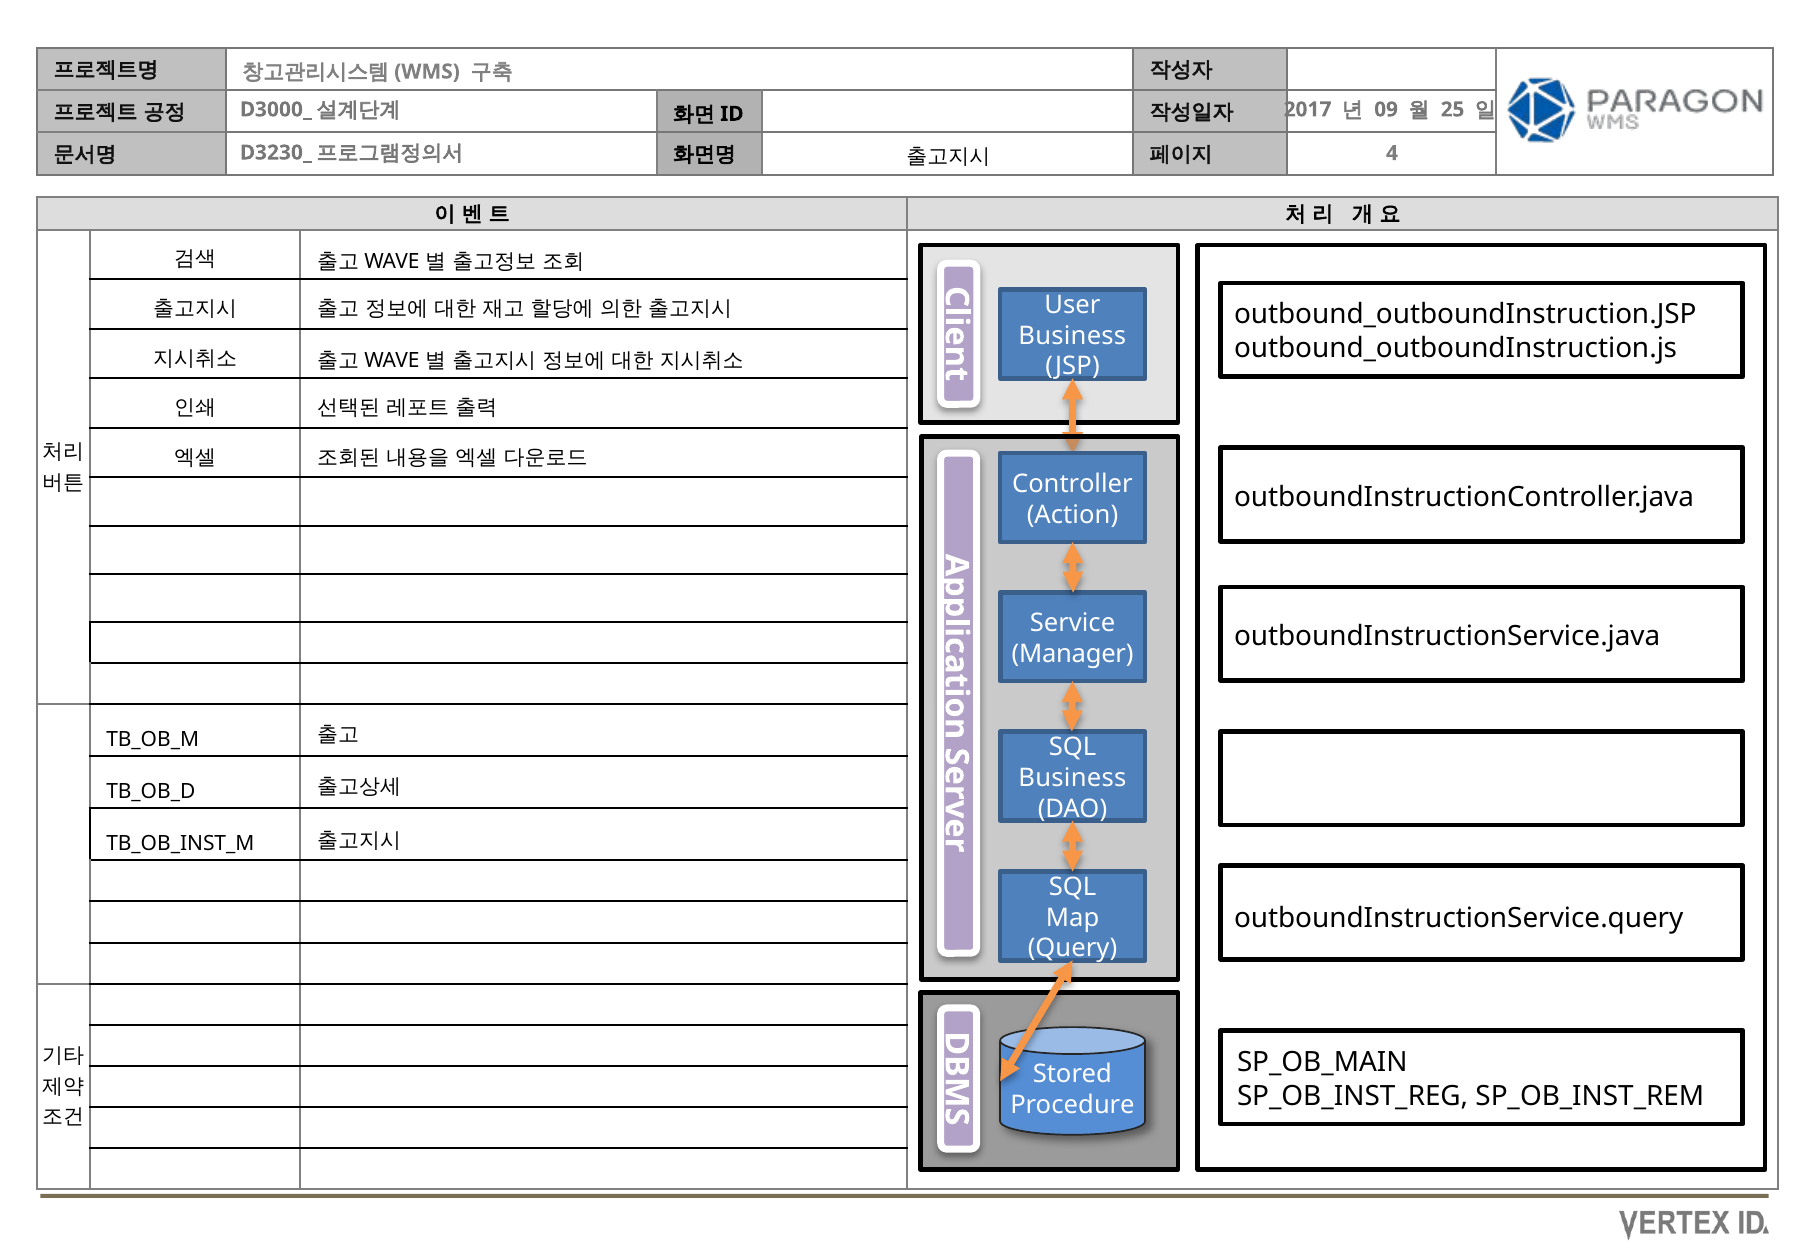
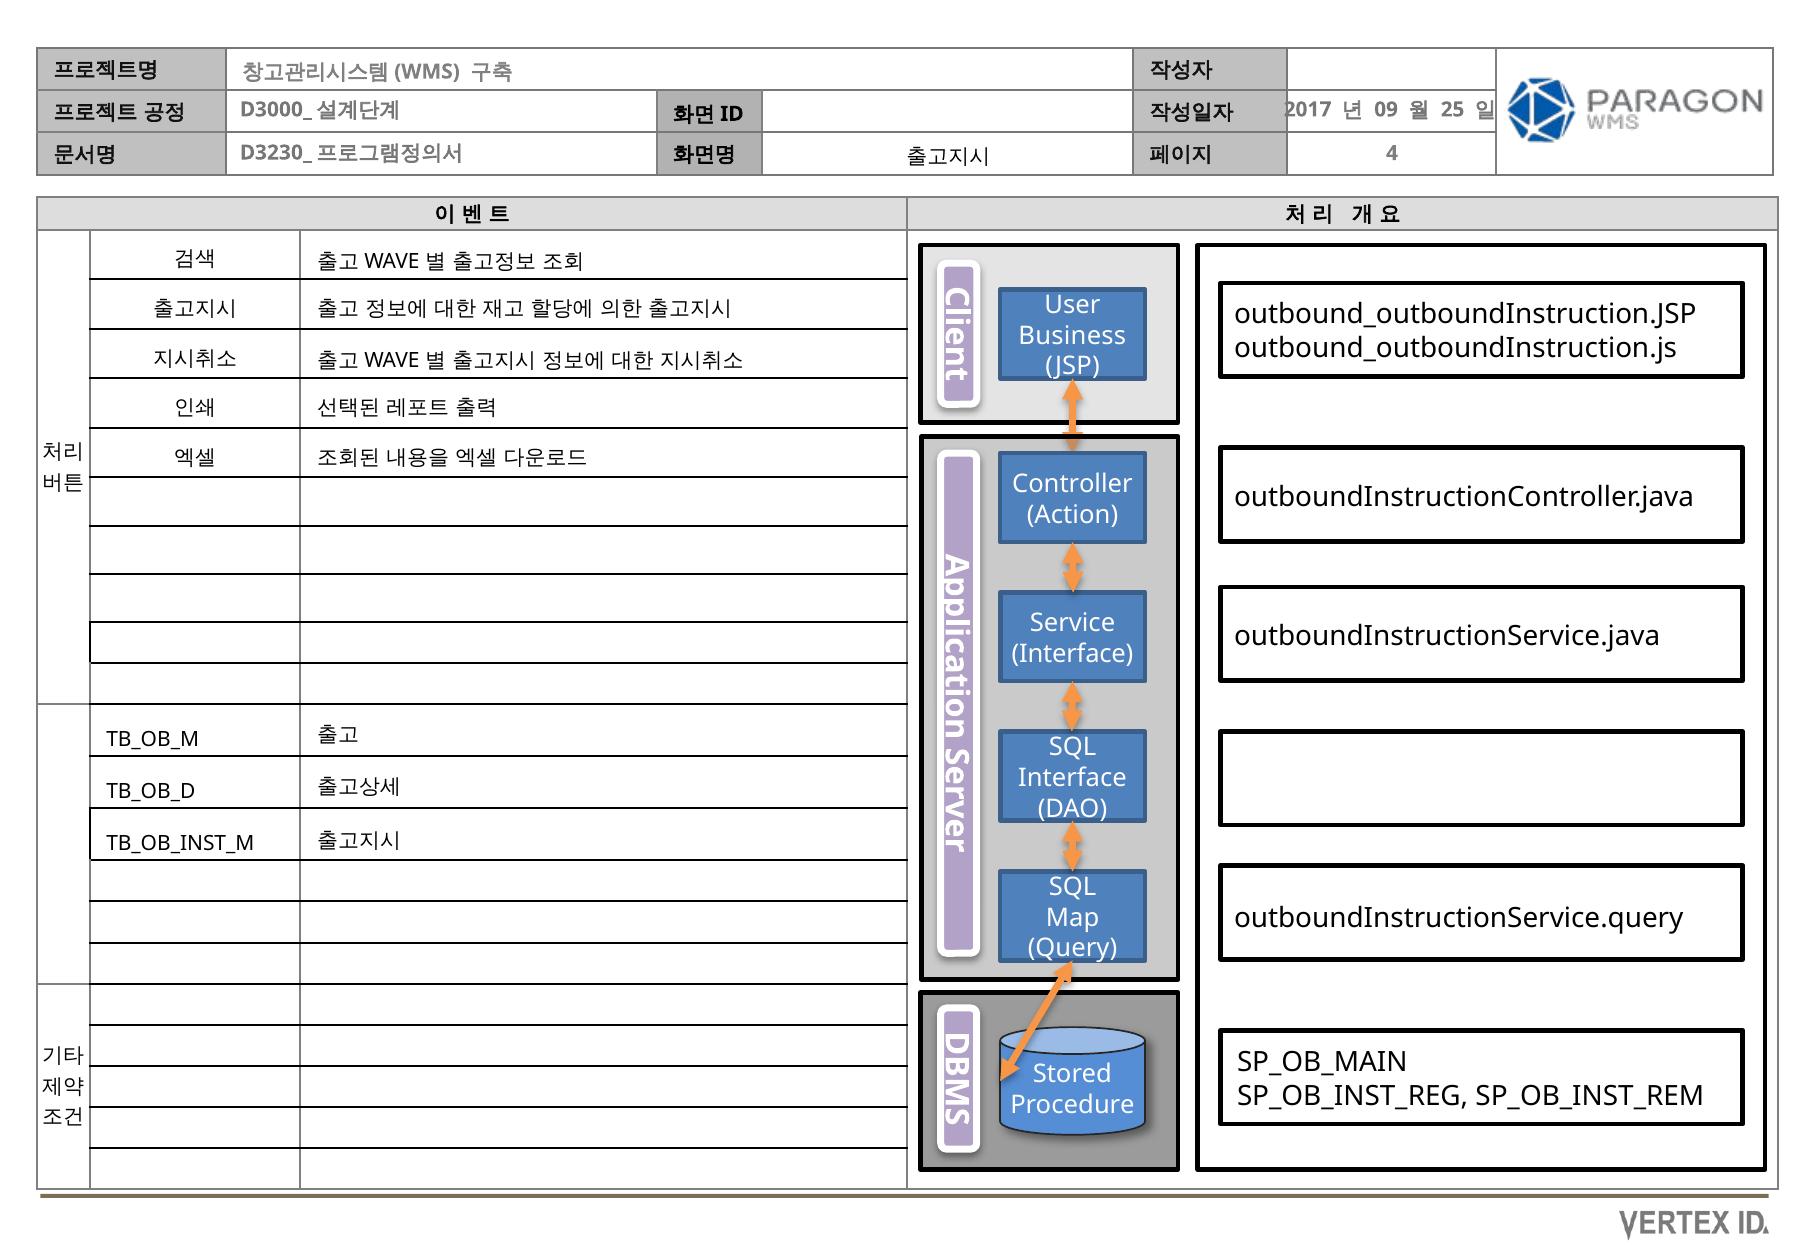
Manager at (1073, 654): Manager -> Interface
Business at (1072, 778): Business -> Interface
